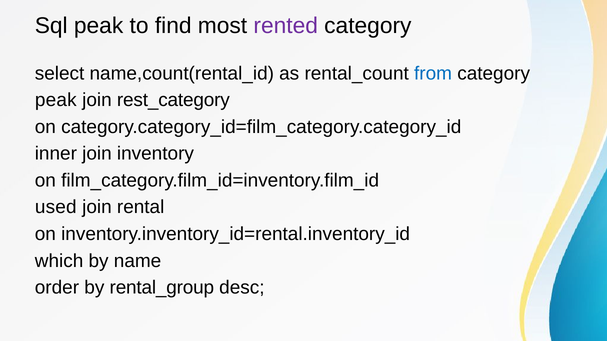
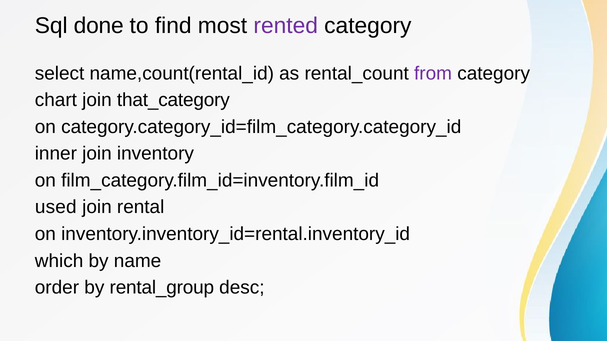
Sql peak: peak -> done
from colour: blue -> purple
peak at (56, 100): peak -> chart
rest_category: rest_category -> that_category
